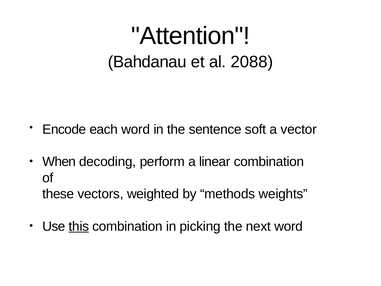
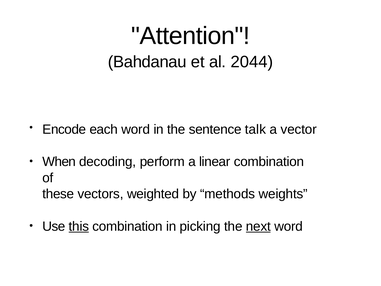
2088: 2088 -> 2044
soft: soft -> talk
next underline: none -> present
